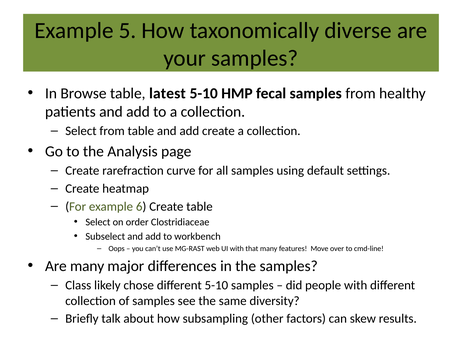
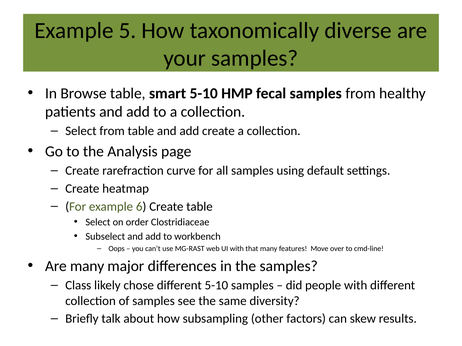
latest: latest -> smart
